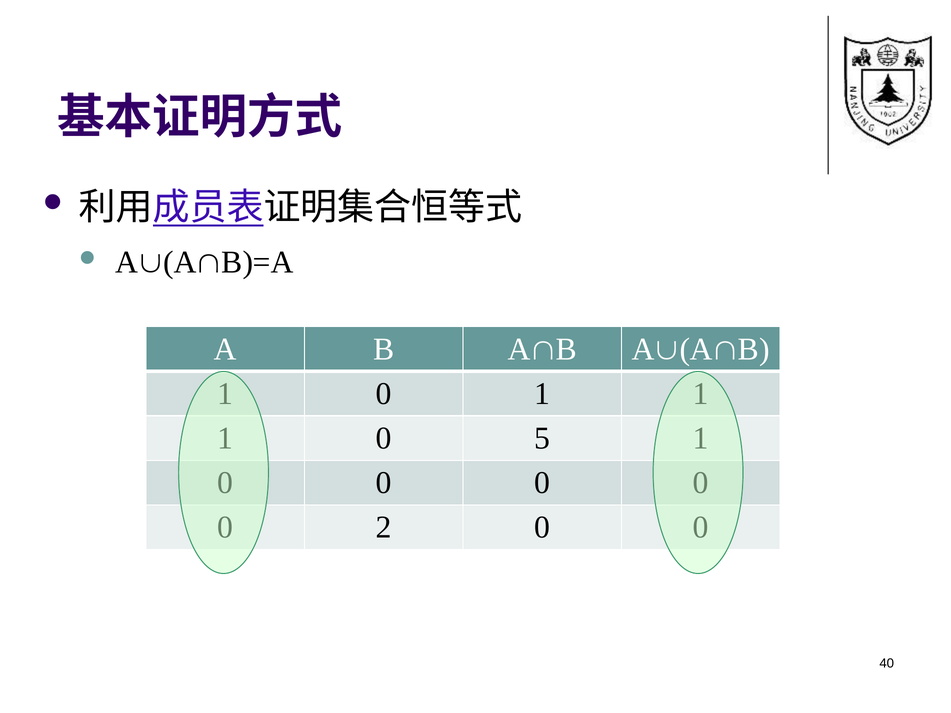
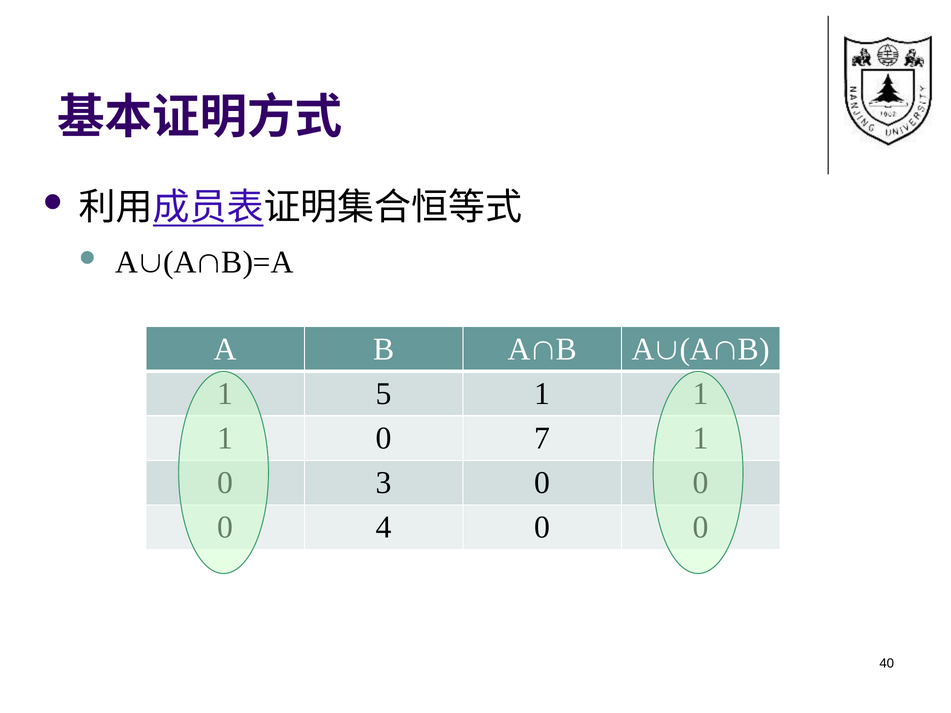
0 at (384, 394): 0 -> 5
5: 5 -> 7
0 at (384, 483): 0 -> 3
2: 2 -> 4
